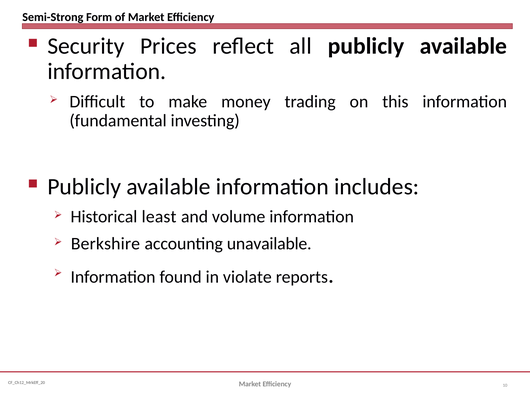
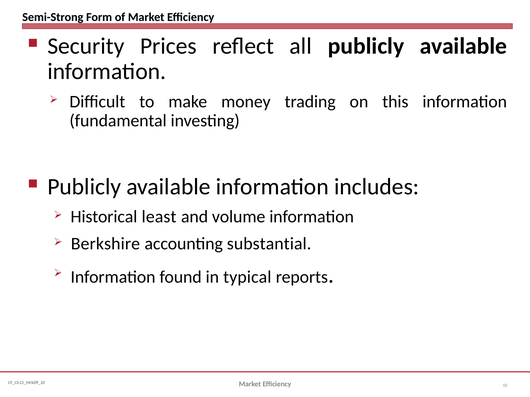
unavailable: unavailable -> substantial
violate: violate -> typical
